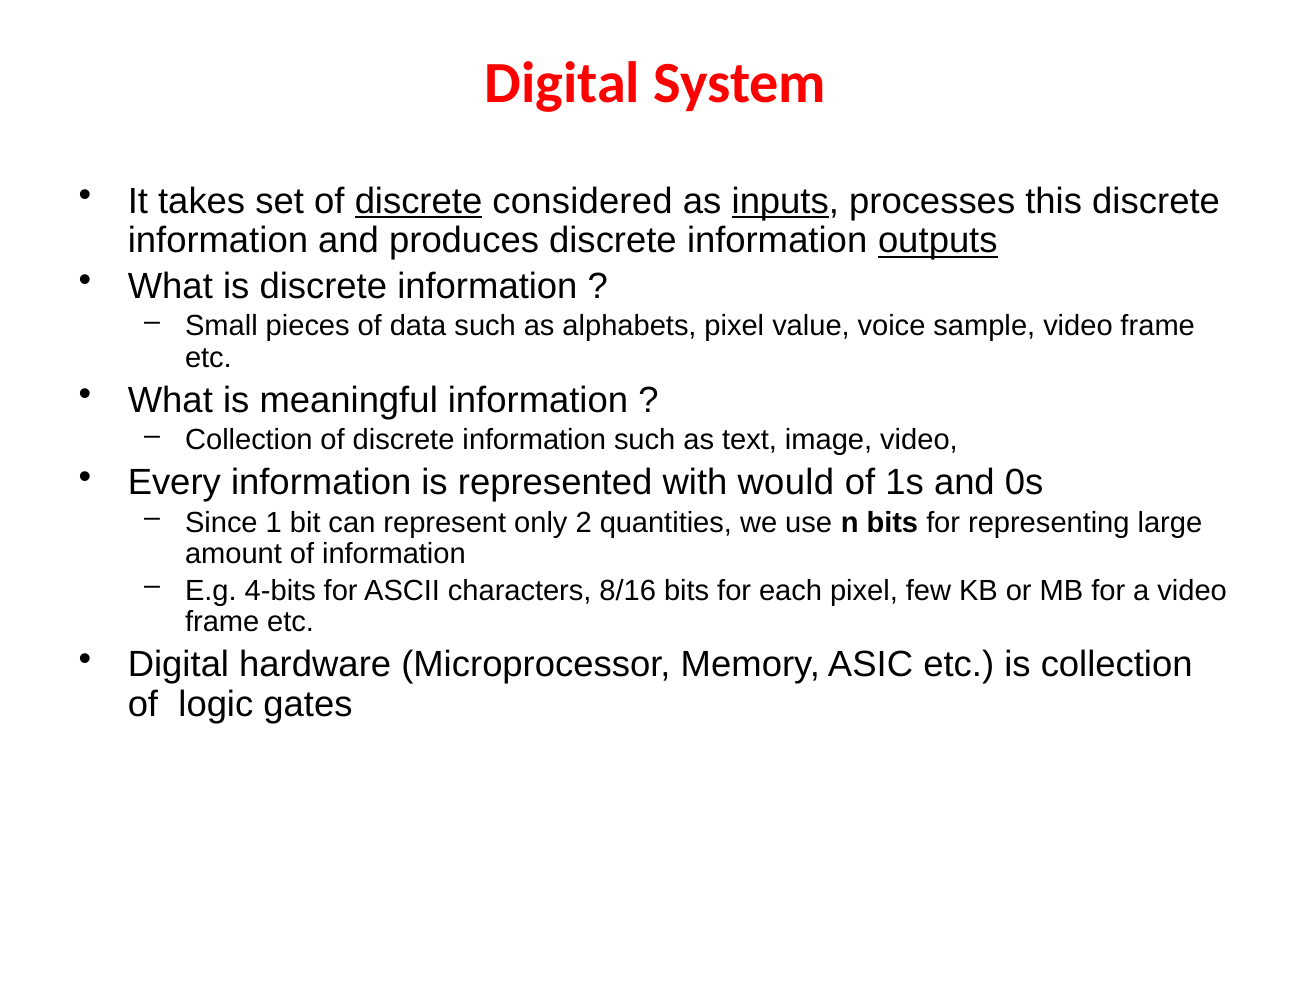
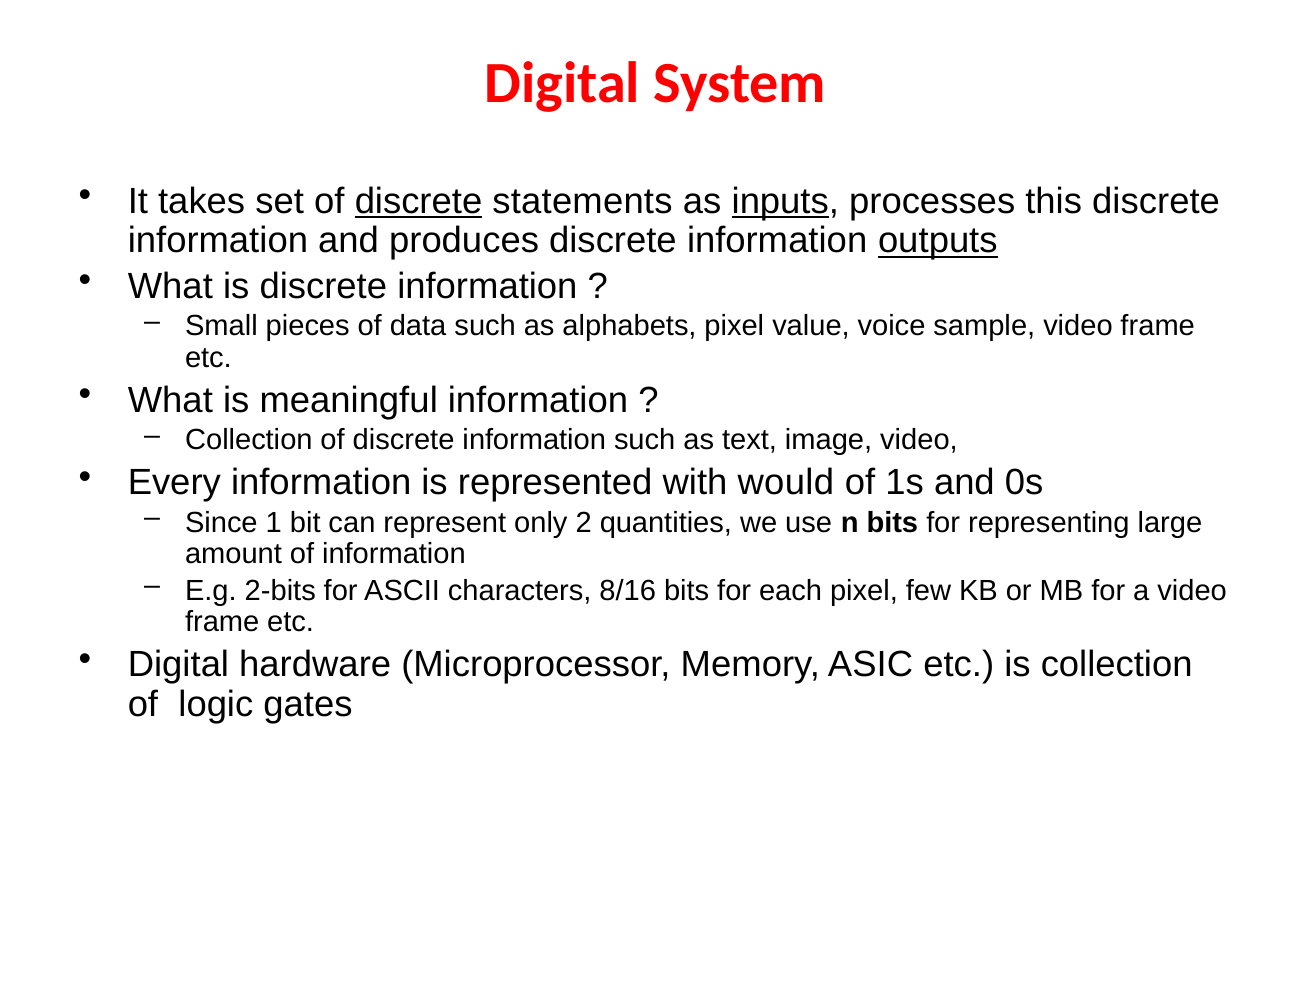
considered: considered -> statements
4-bits: 4-bits -> 2-bits
